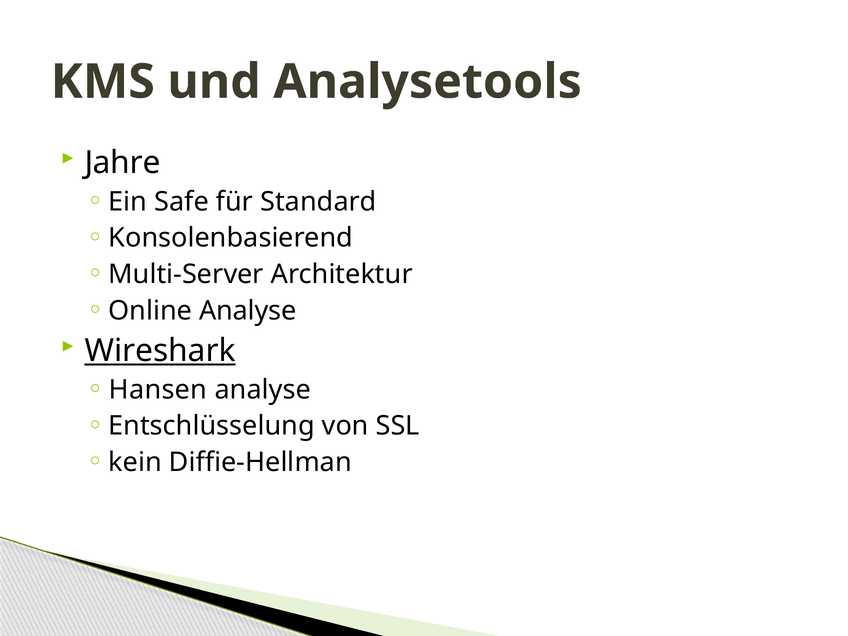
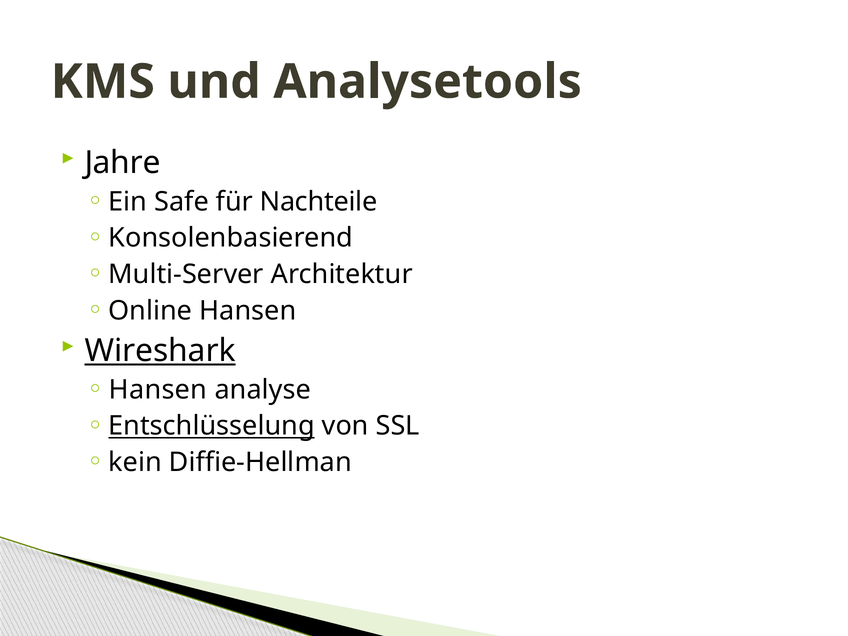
Standard: Standard -> Nachteile
Online Analyse: Analyse -> Hansen
Entschlüsselung underline: none -> present
